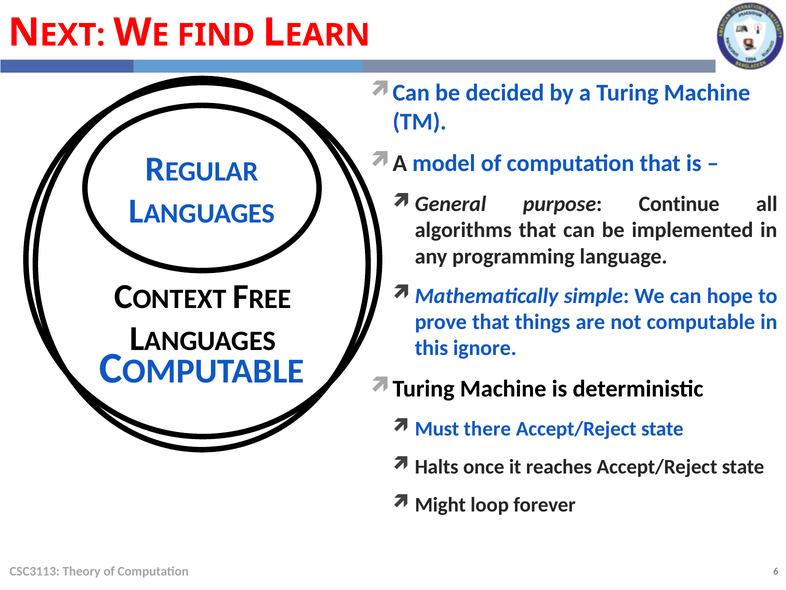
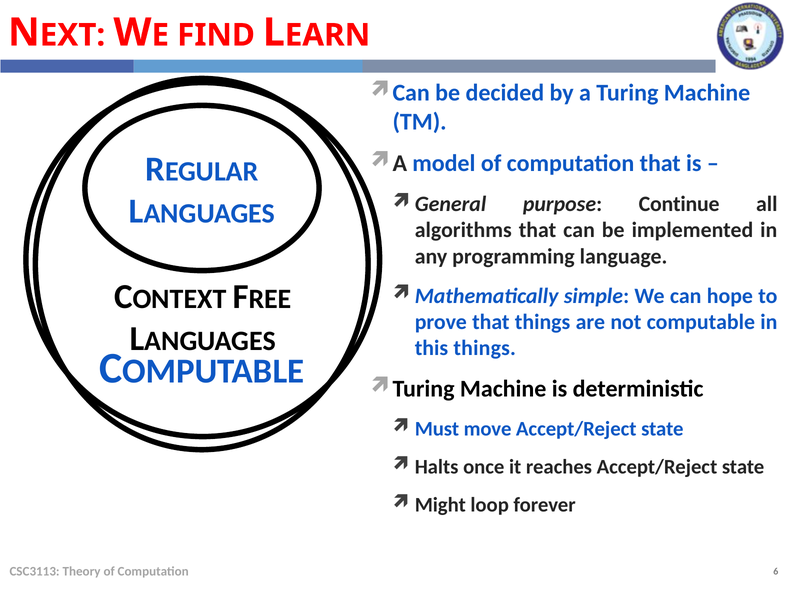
this ignore: ignore -> things
there: there -> move
